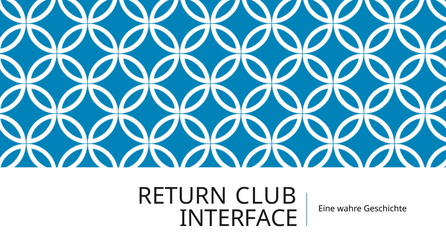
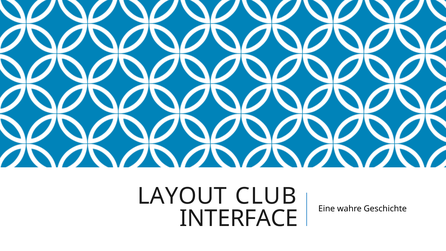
RETURN: RETURN -> LAYOUT
